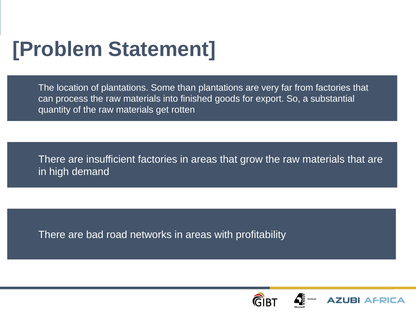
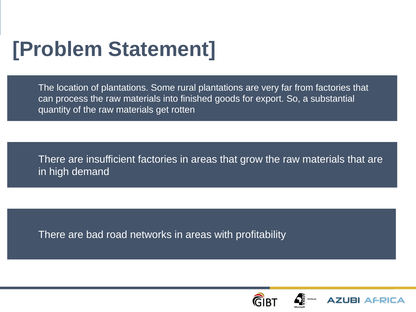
than: than -> rural
